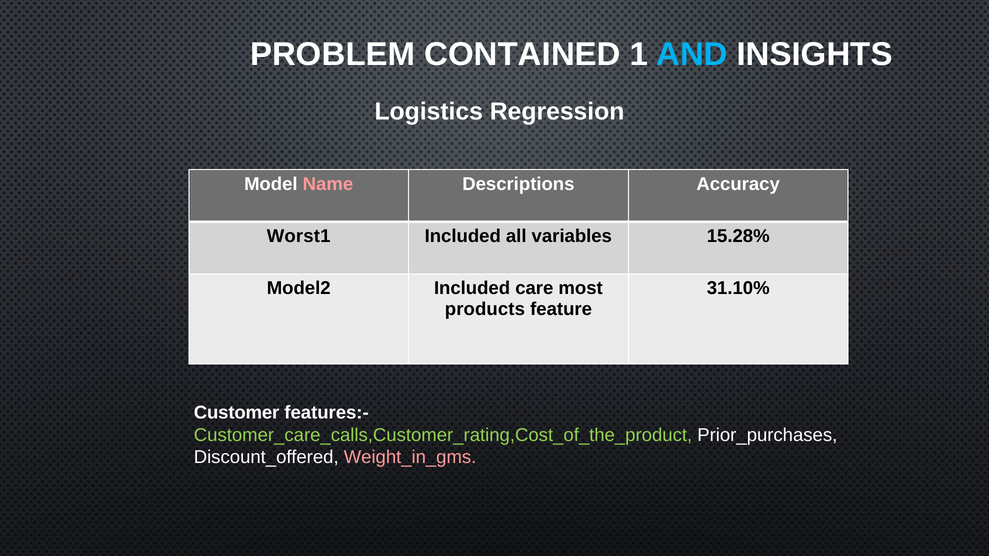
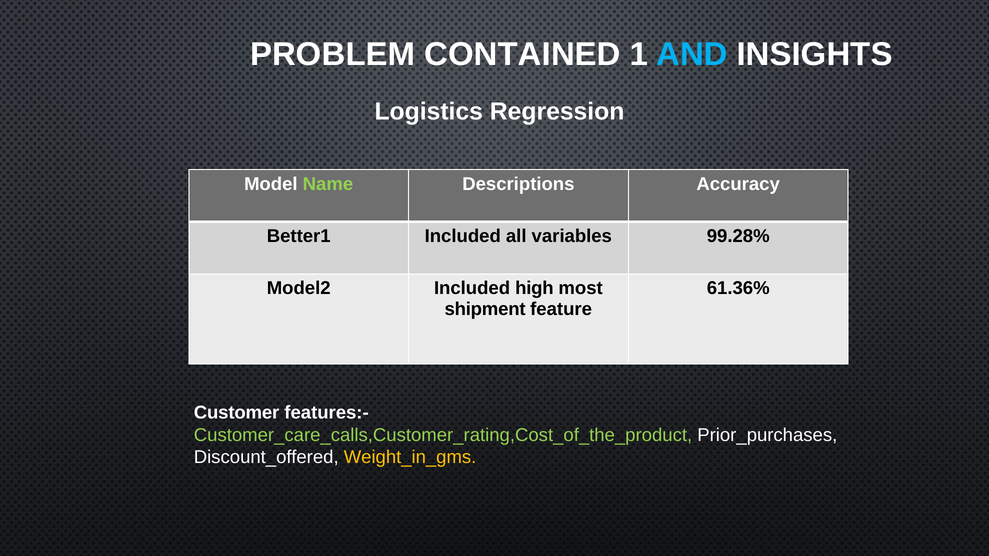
Name colour: pink -> light green
Worst1: Worst1 -> Better1
15.28%: 15.28% -> 99.28%
care: care -> high
31.10%: 31.10% -> 61.36%
products: products -> shipment
Weight_in_gms colour: pink -> yellow
